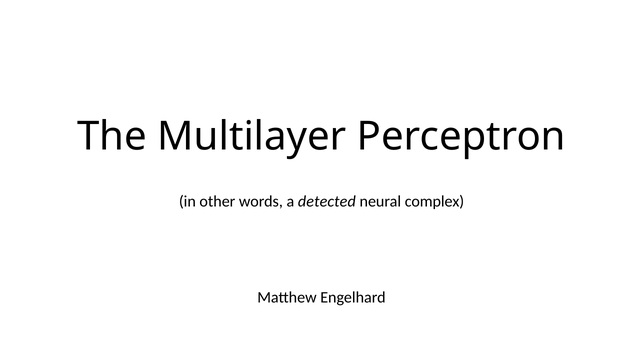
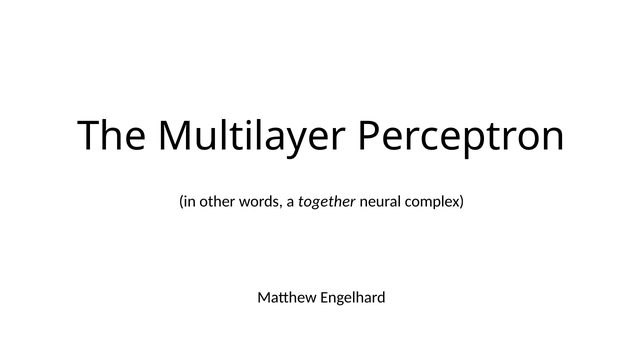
detected: detected -> together
